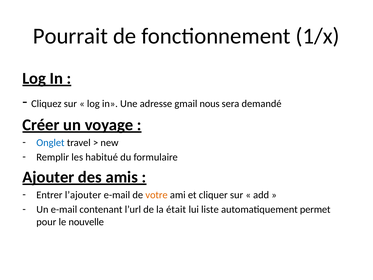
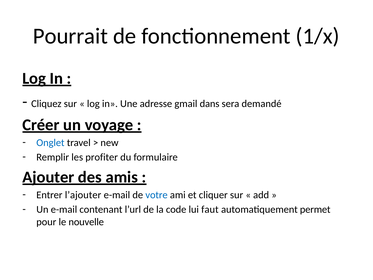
nous: nous -> dans
habitué: habitué -> profiter
votre colour: orange -> blue
était: était -> code
liste: liste -> faut
